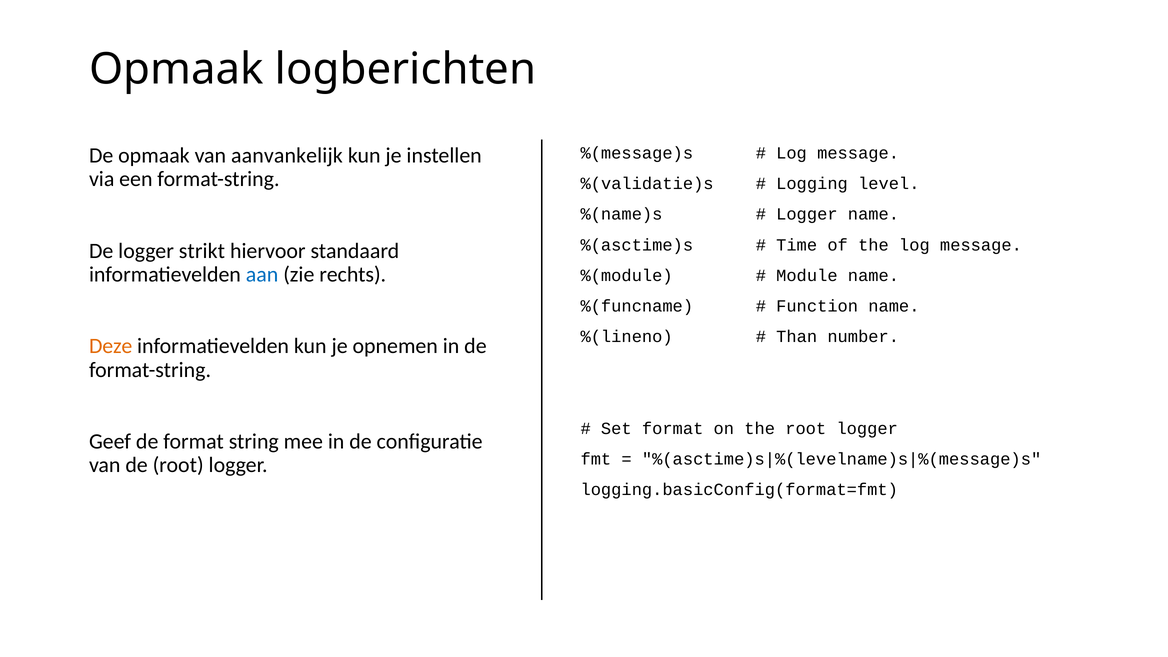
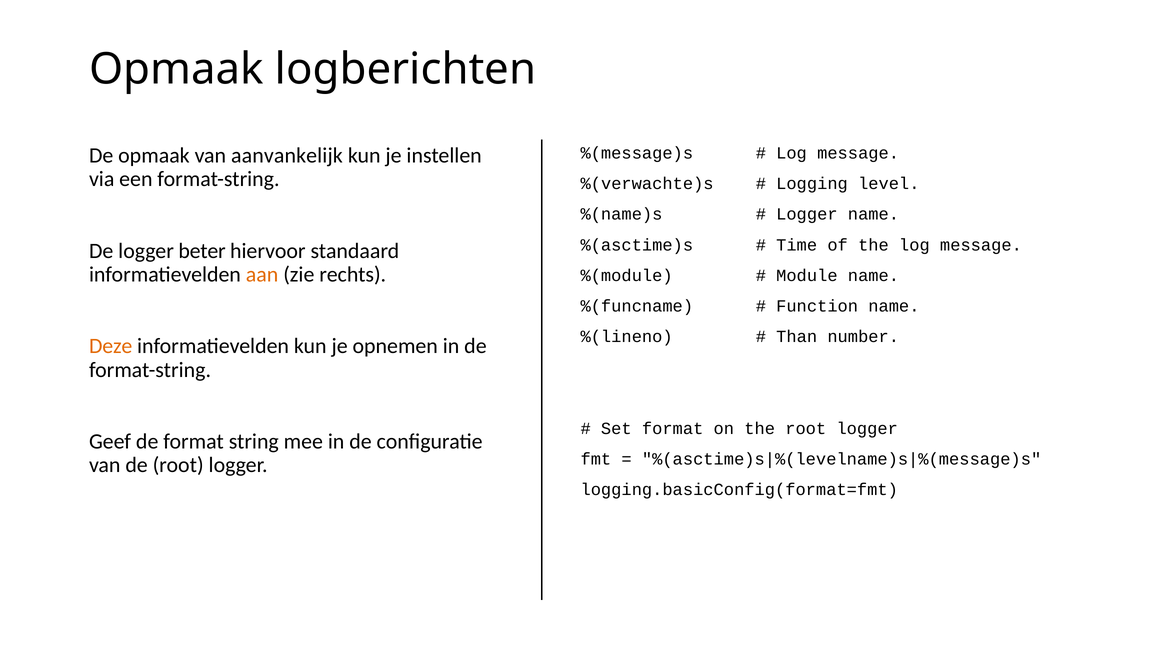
%(validatie)s: %(validatie)s -> %(verwachte)s
strikt: strikt -> beter
aan colour: blue -> orange
